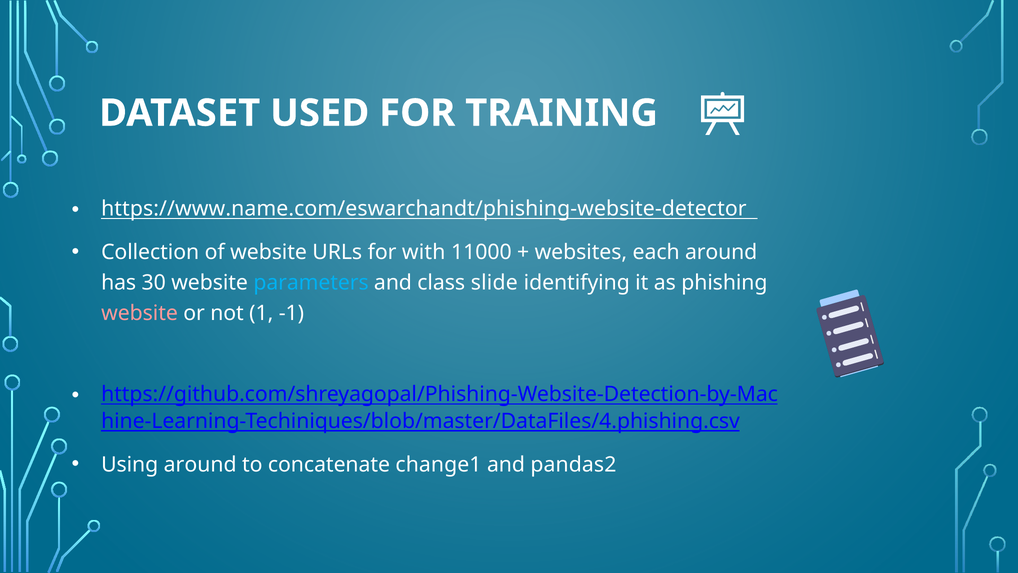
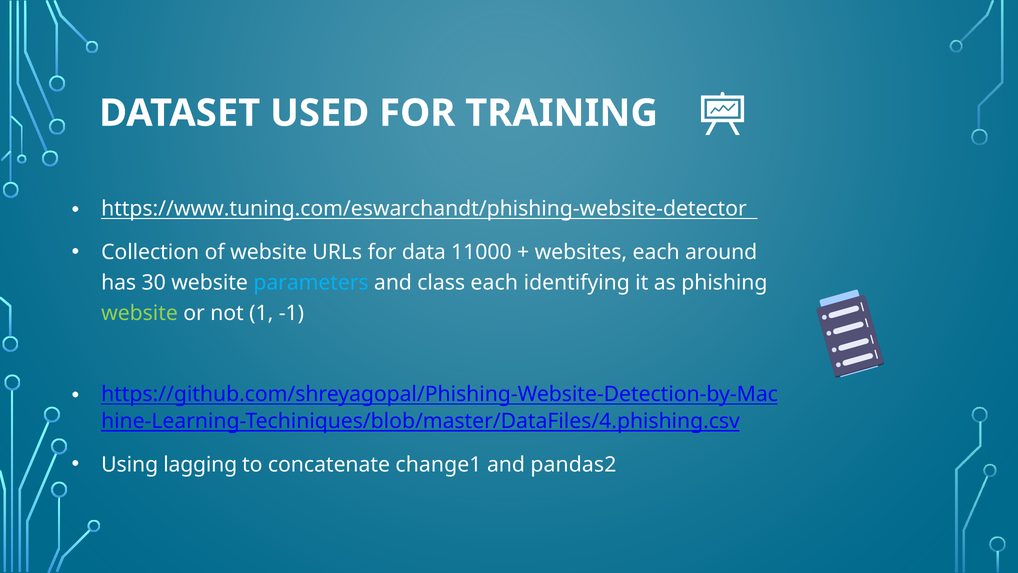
https://www.name.com/eswarchandt/phishing-website-detector: https://www.name.com/eswarchandt/phishing-website-detector -> https://www.tuning.com/eswarchandt/phishing-website-detector
with: with -> data
class slide: slide -> each
website at (140, 313) colour: pink -> light green
Using around: around -> lagging
